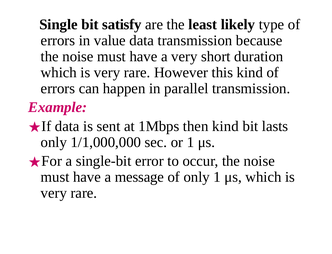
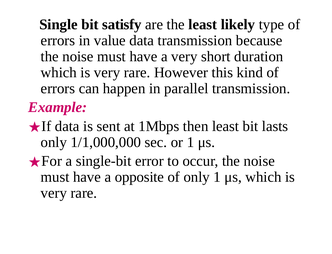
then kind: kind -> least
message: message -> opposite
